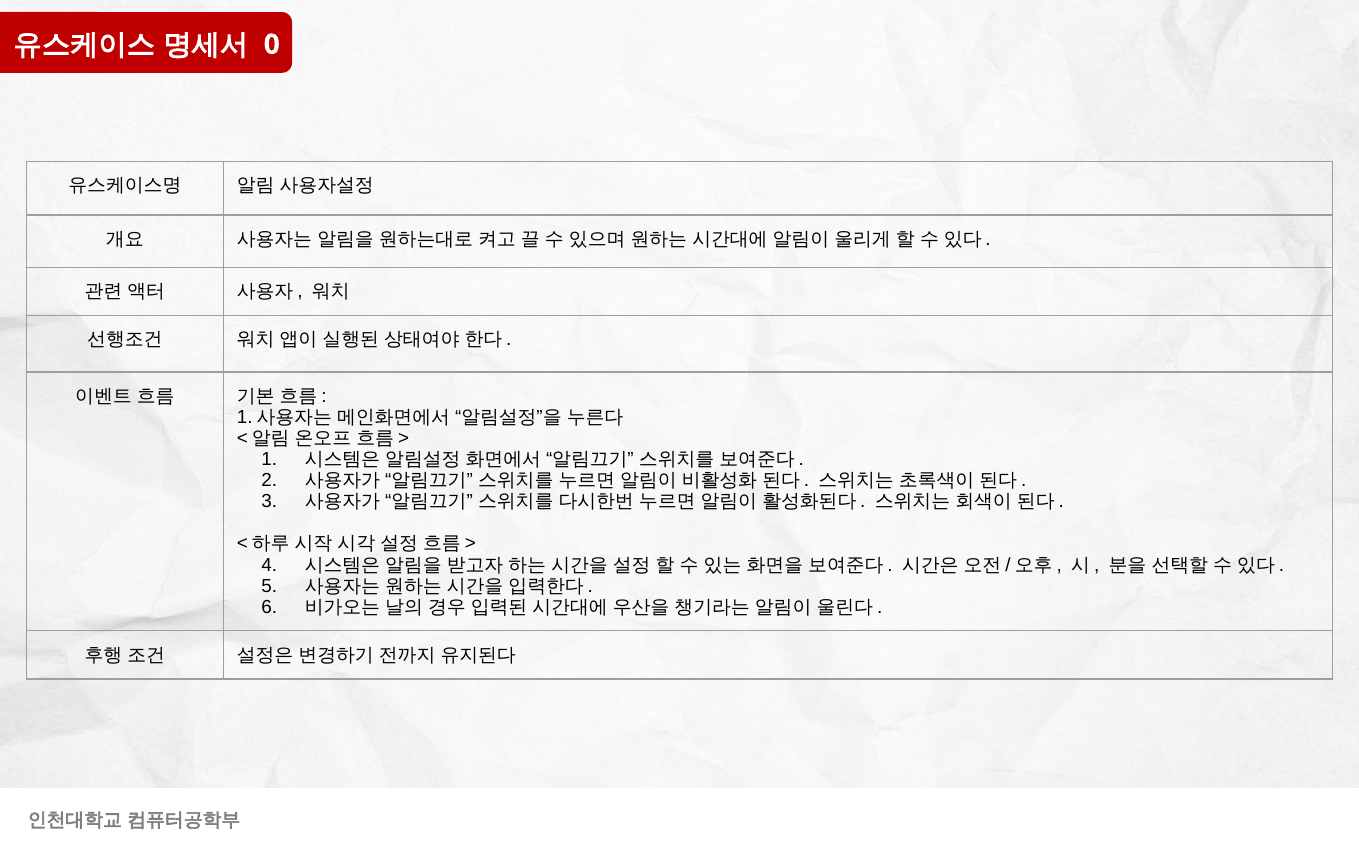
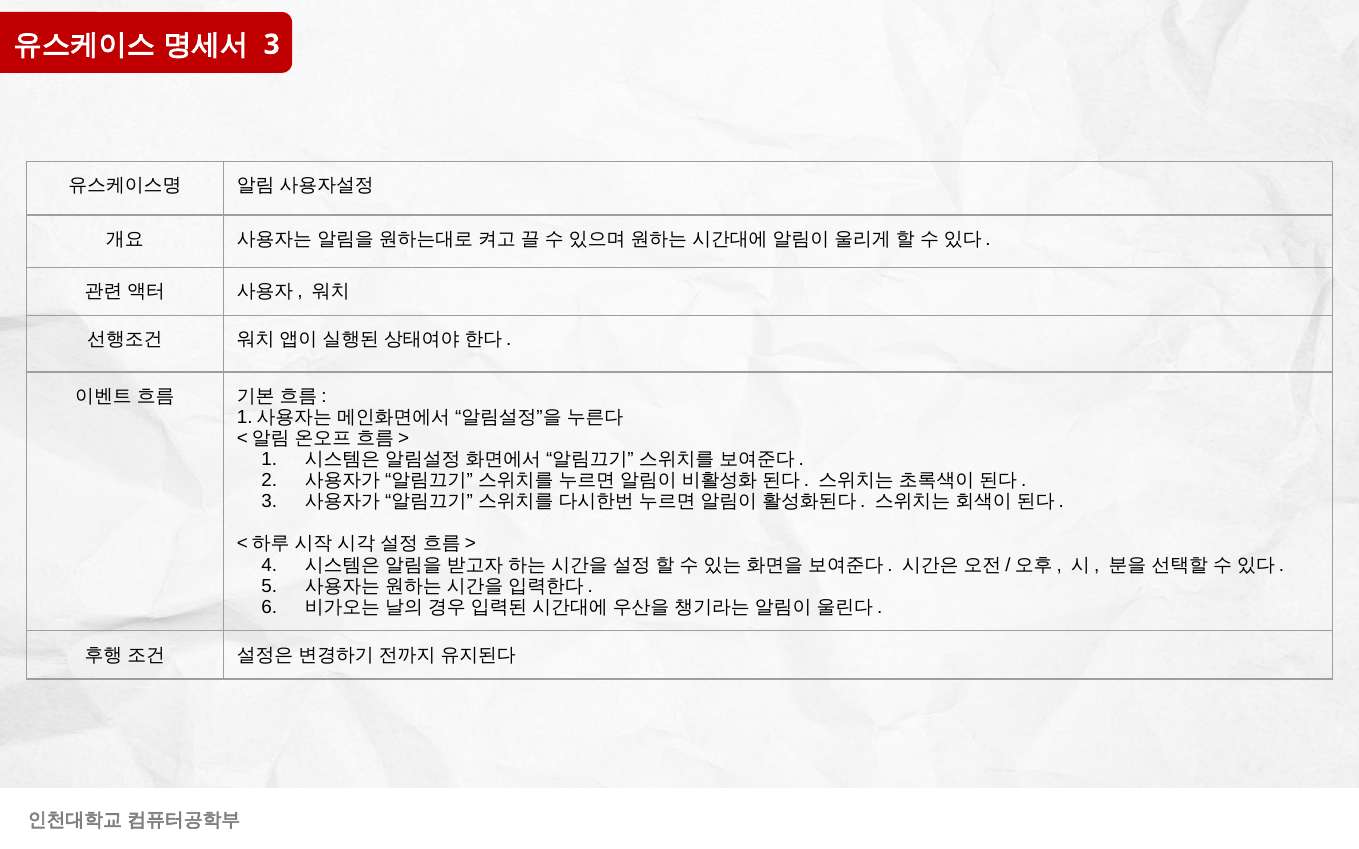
0 at (272, 45): 0 -> 3
